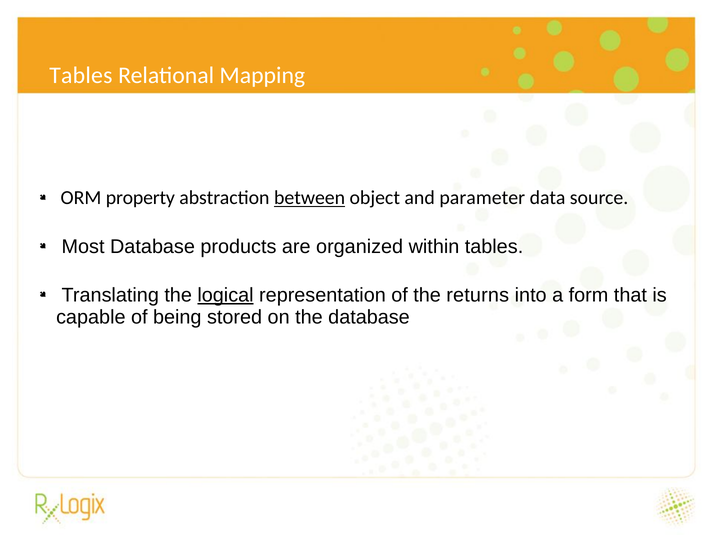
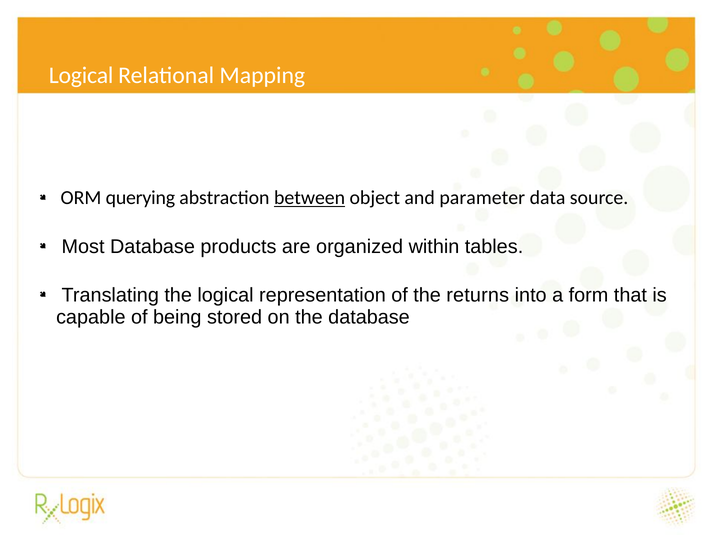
Tables at (81, 75): Tables -> Logical
property: property -> querying
logical at (226, 295) underline: present -> none
